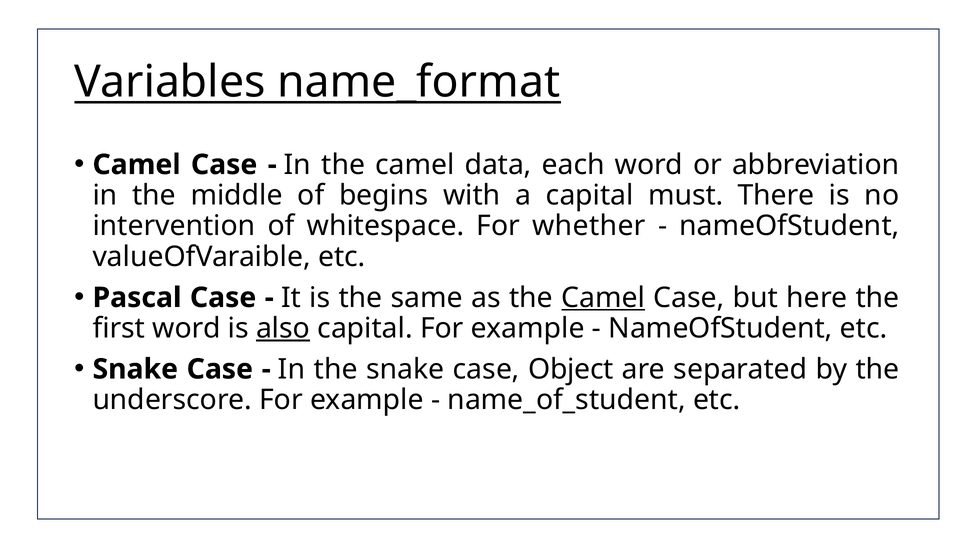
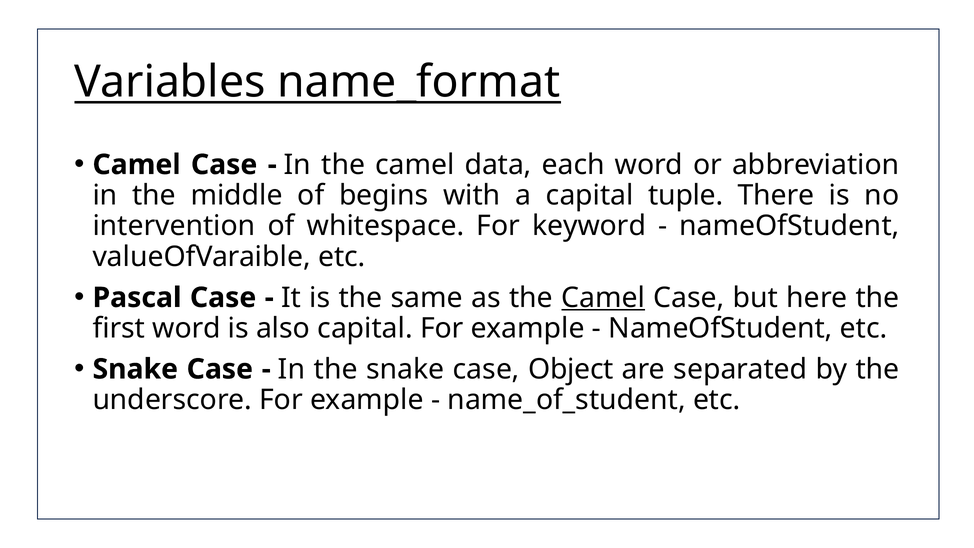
must: must -> tuple
whether: whether -> keyword
also underline: present -> none
